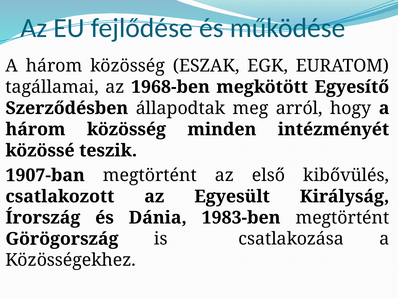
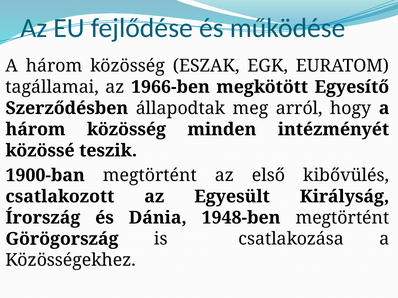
1968-ben: 1968-ben -> 1966-ben
1907-ban: 1907-ban -> 1900-ban
1983-ben: 1983-ben -> 1948-ben
